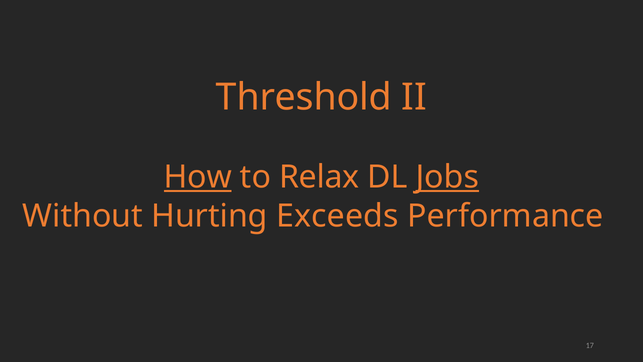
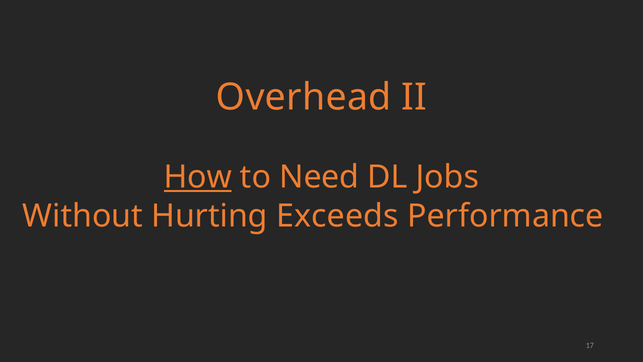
Threshold: Threshold -> Overhead
Relax: Relax -> Need
Jobs underline: present -> none
